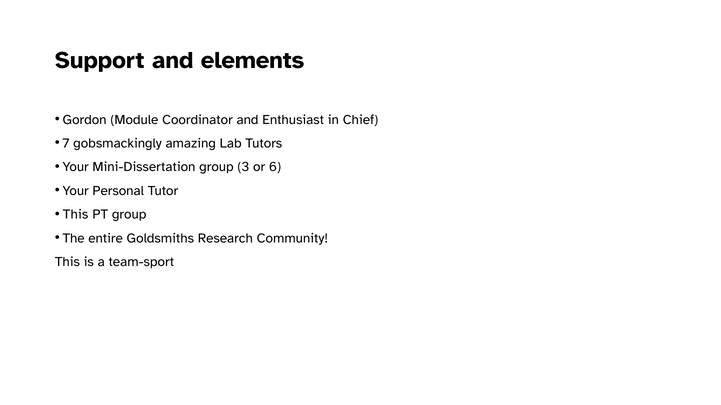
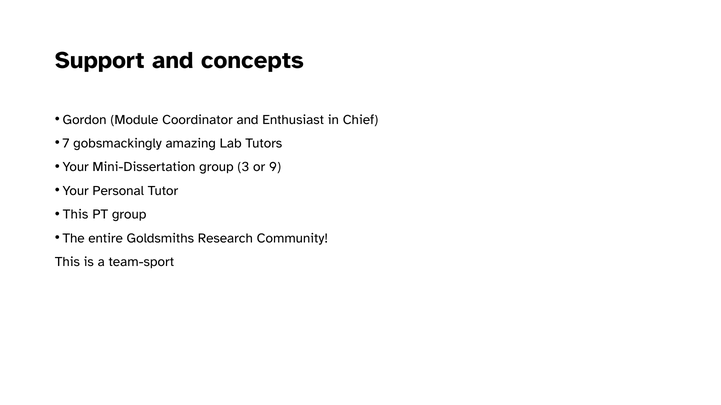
elements: elements -> concepts
6: 6 -> 9
